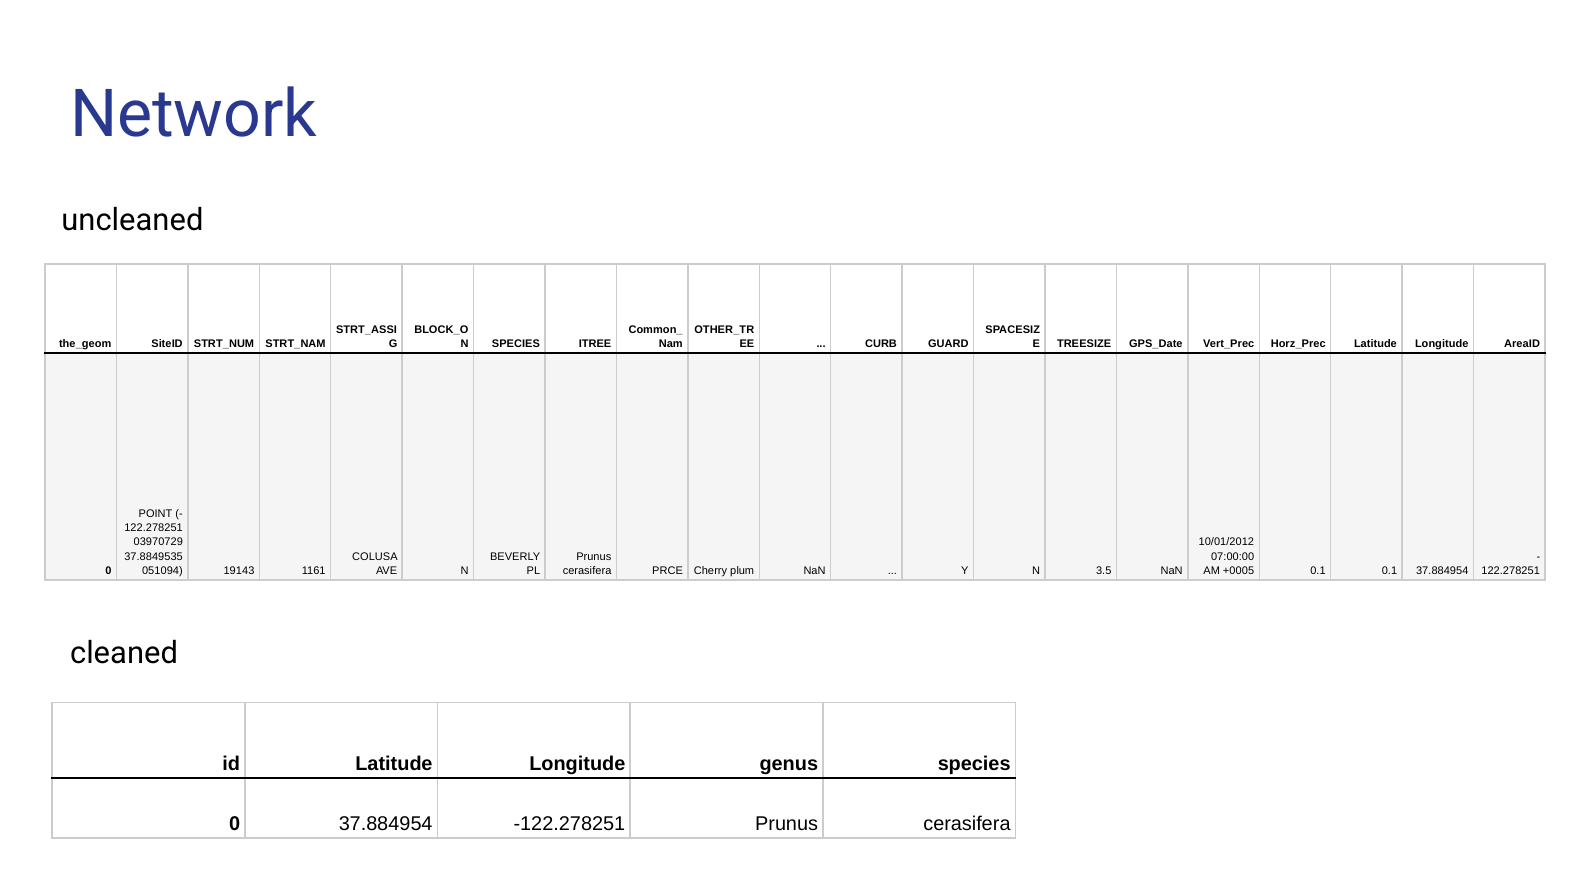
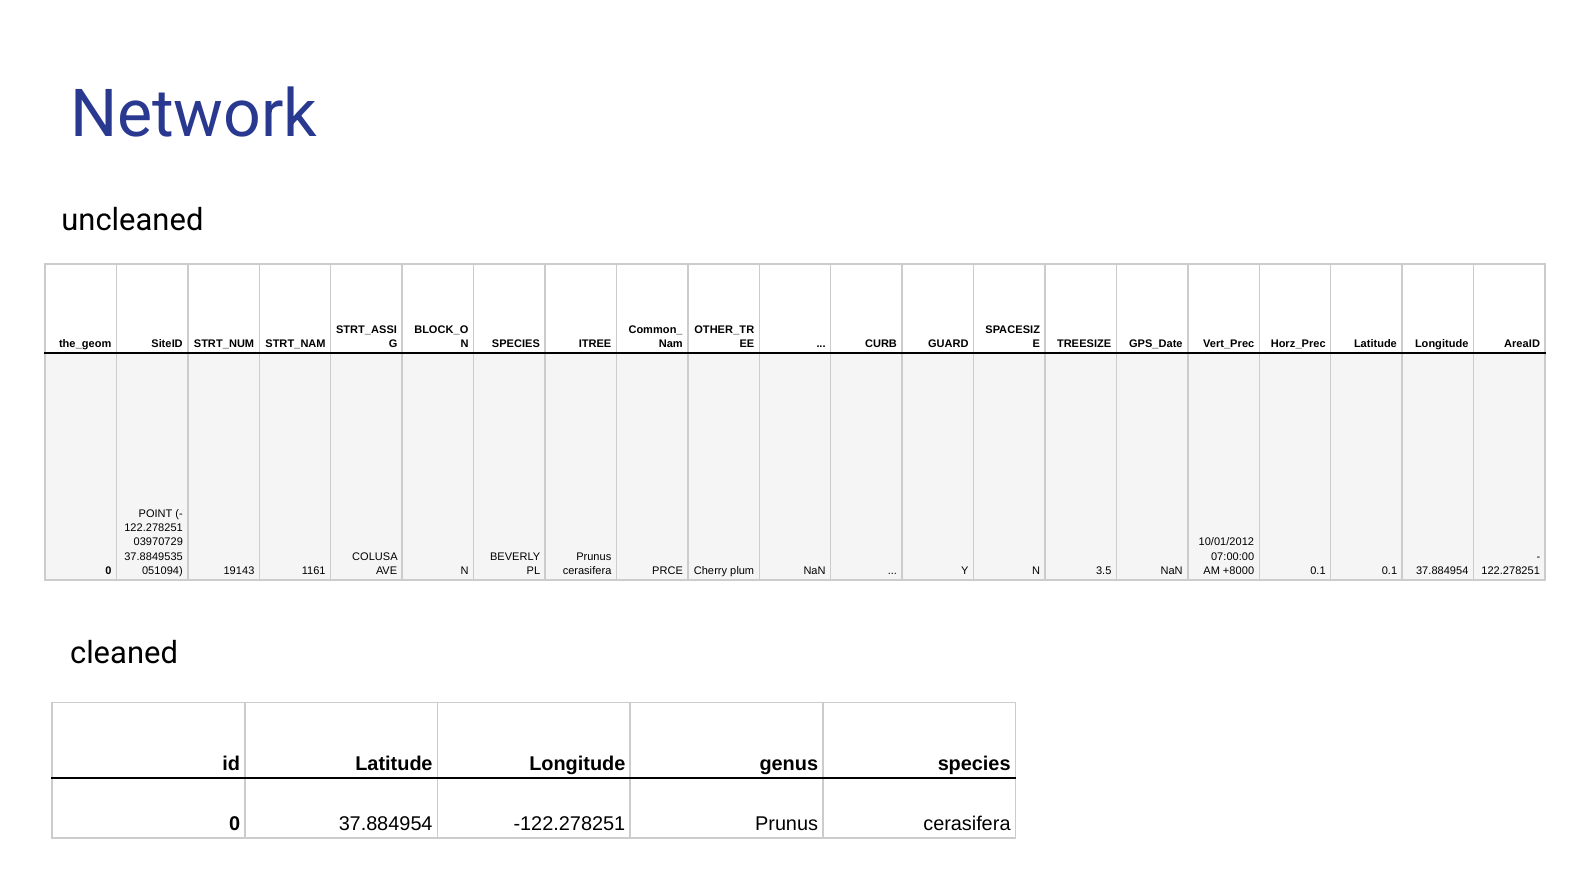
+0005: +0005 -> +8000
